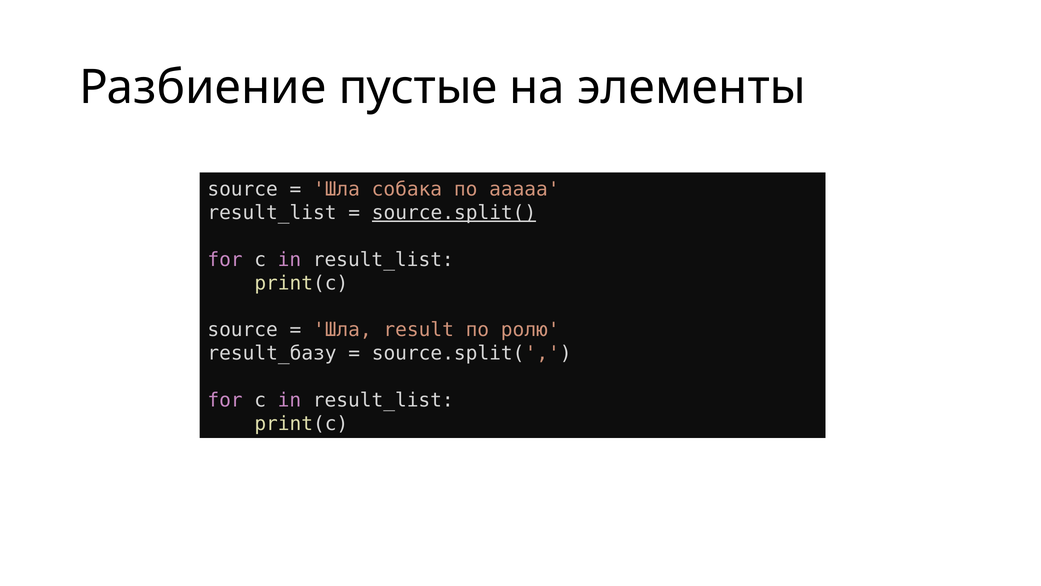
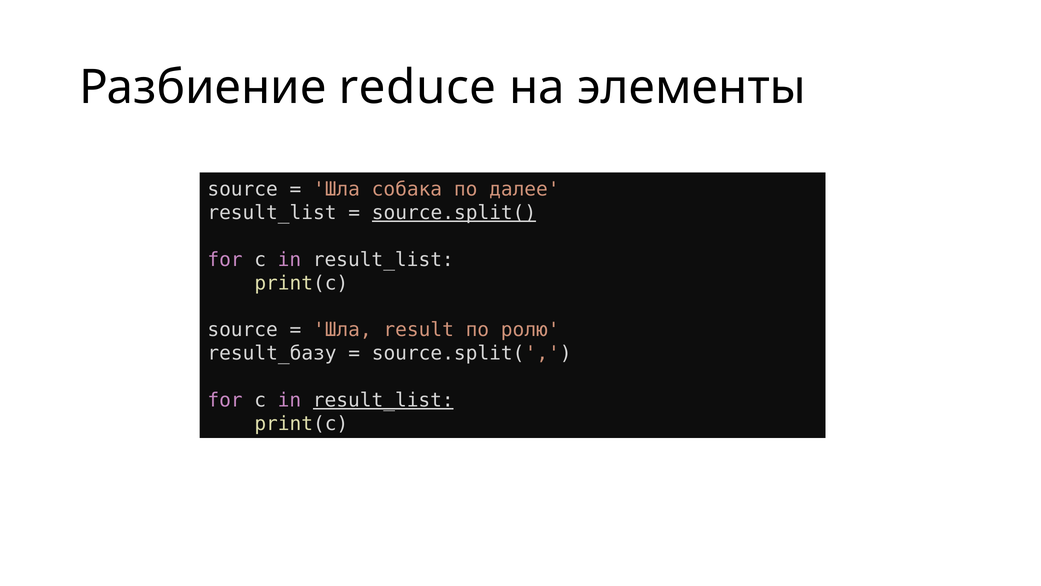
пустые: пустые -> reduce
ааааа: ааааа -> далее
result_list at (383, 400) underline: none -> present
